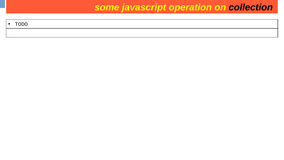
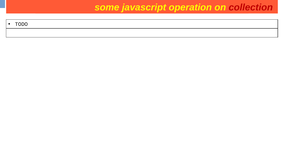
collection at (251, 7) colour: black -> red
